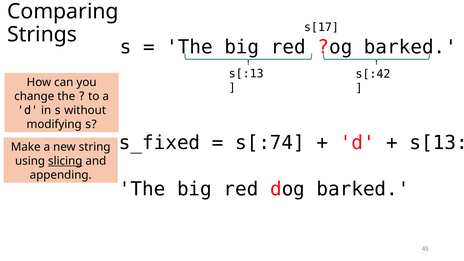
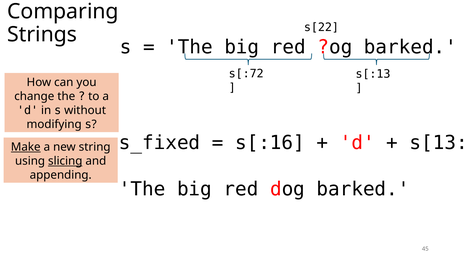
s[17: s[17 -> s[22
s[:13: s[:13 -> s[:72
s[:42: s[:42 -> s[:13
s[:74: s[:74 -> s[:16
Make underline: none -> present
